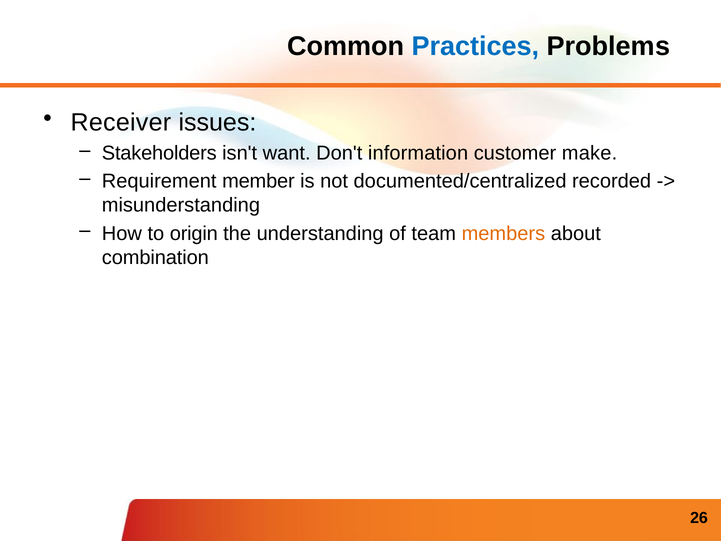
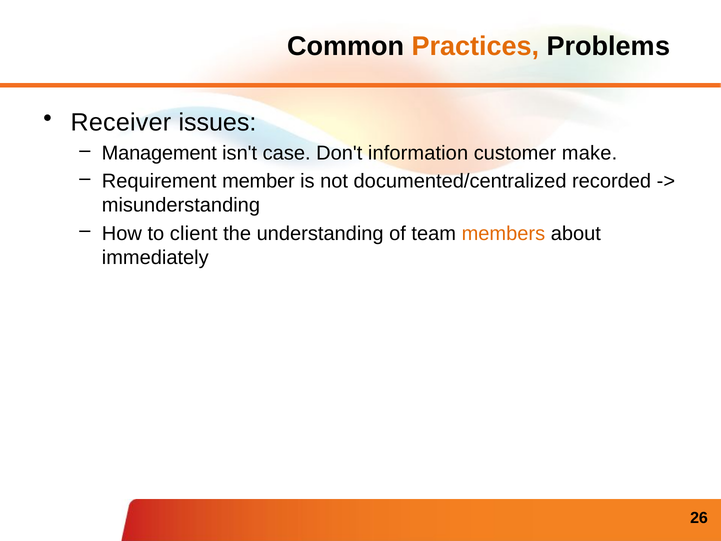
Practices colour: blue -> orange
Stakeholders: Stakeholders -> Management
want: want -> case
origin: origin -> client
combination: combination -> immediately
